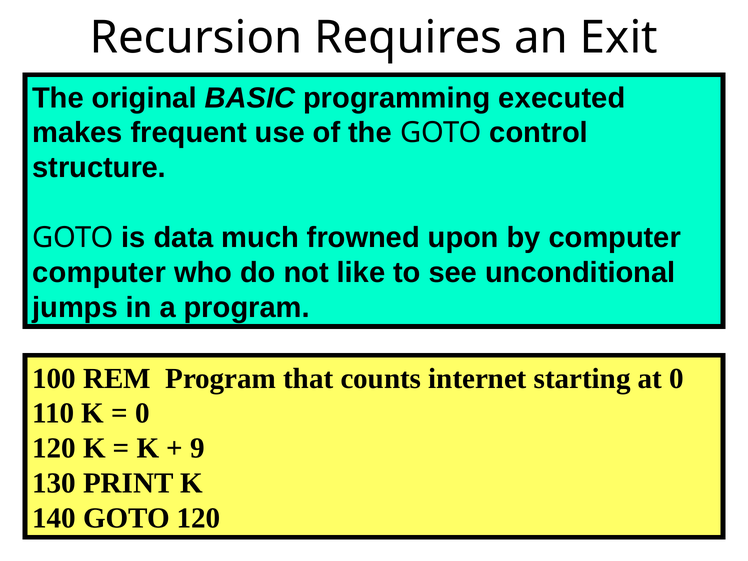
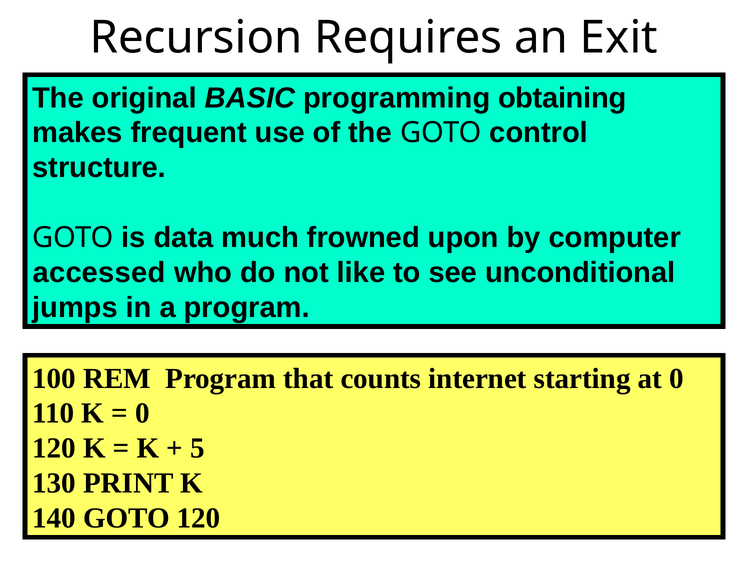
executed: executed -> obtaining
computer at (99, 273): computer -> accessed
9: 9 -> 5
